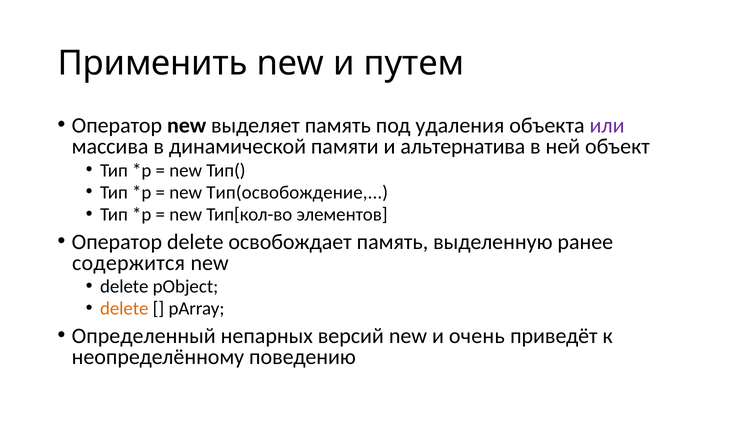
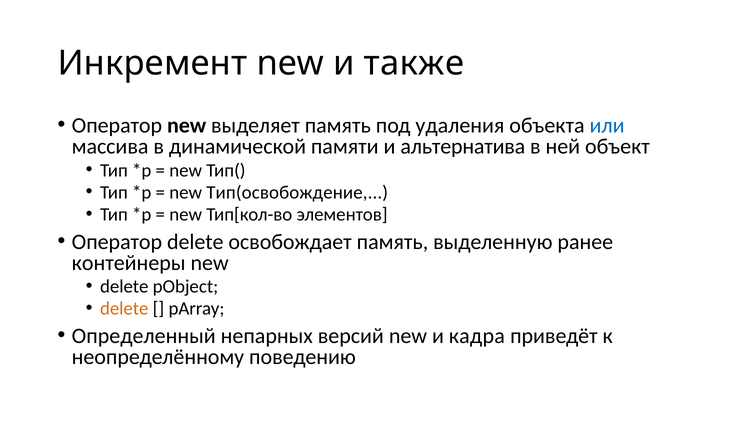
Применить: Применить -> Инкремент
путем: путем -> также
или colour: purple -> blue
содержится: содержится -> контейнеры
очень: очень -> кадра
